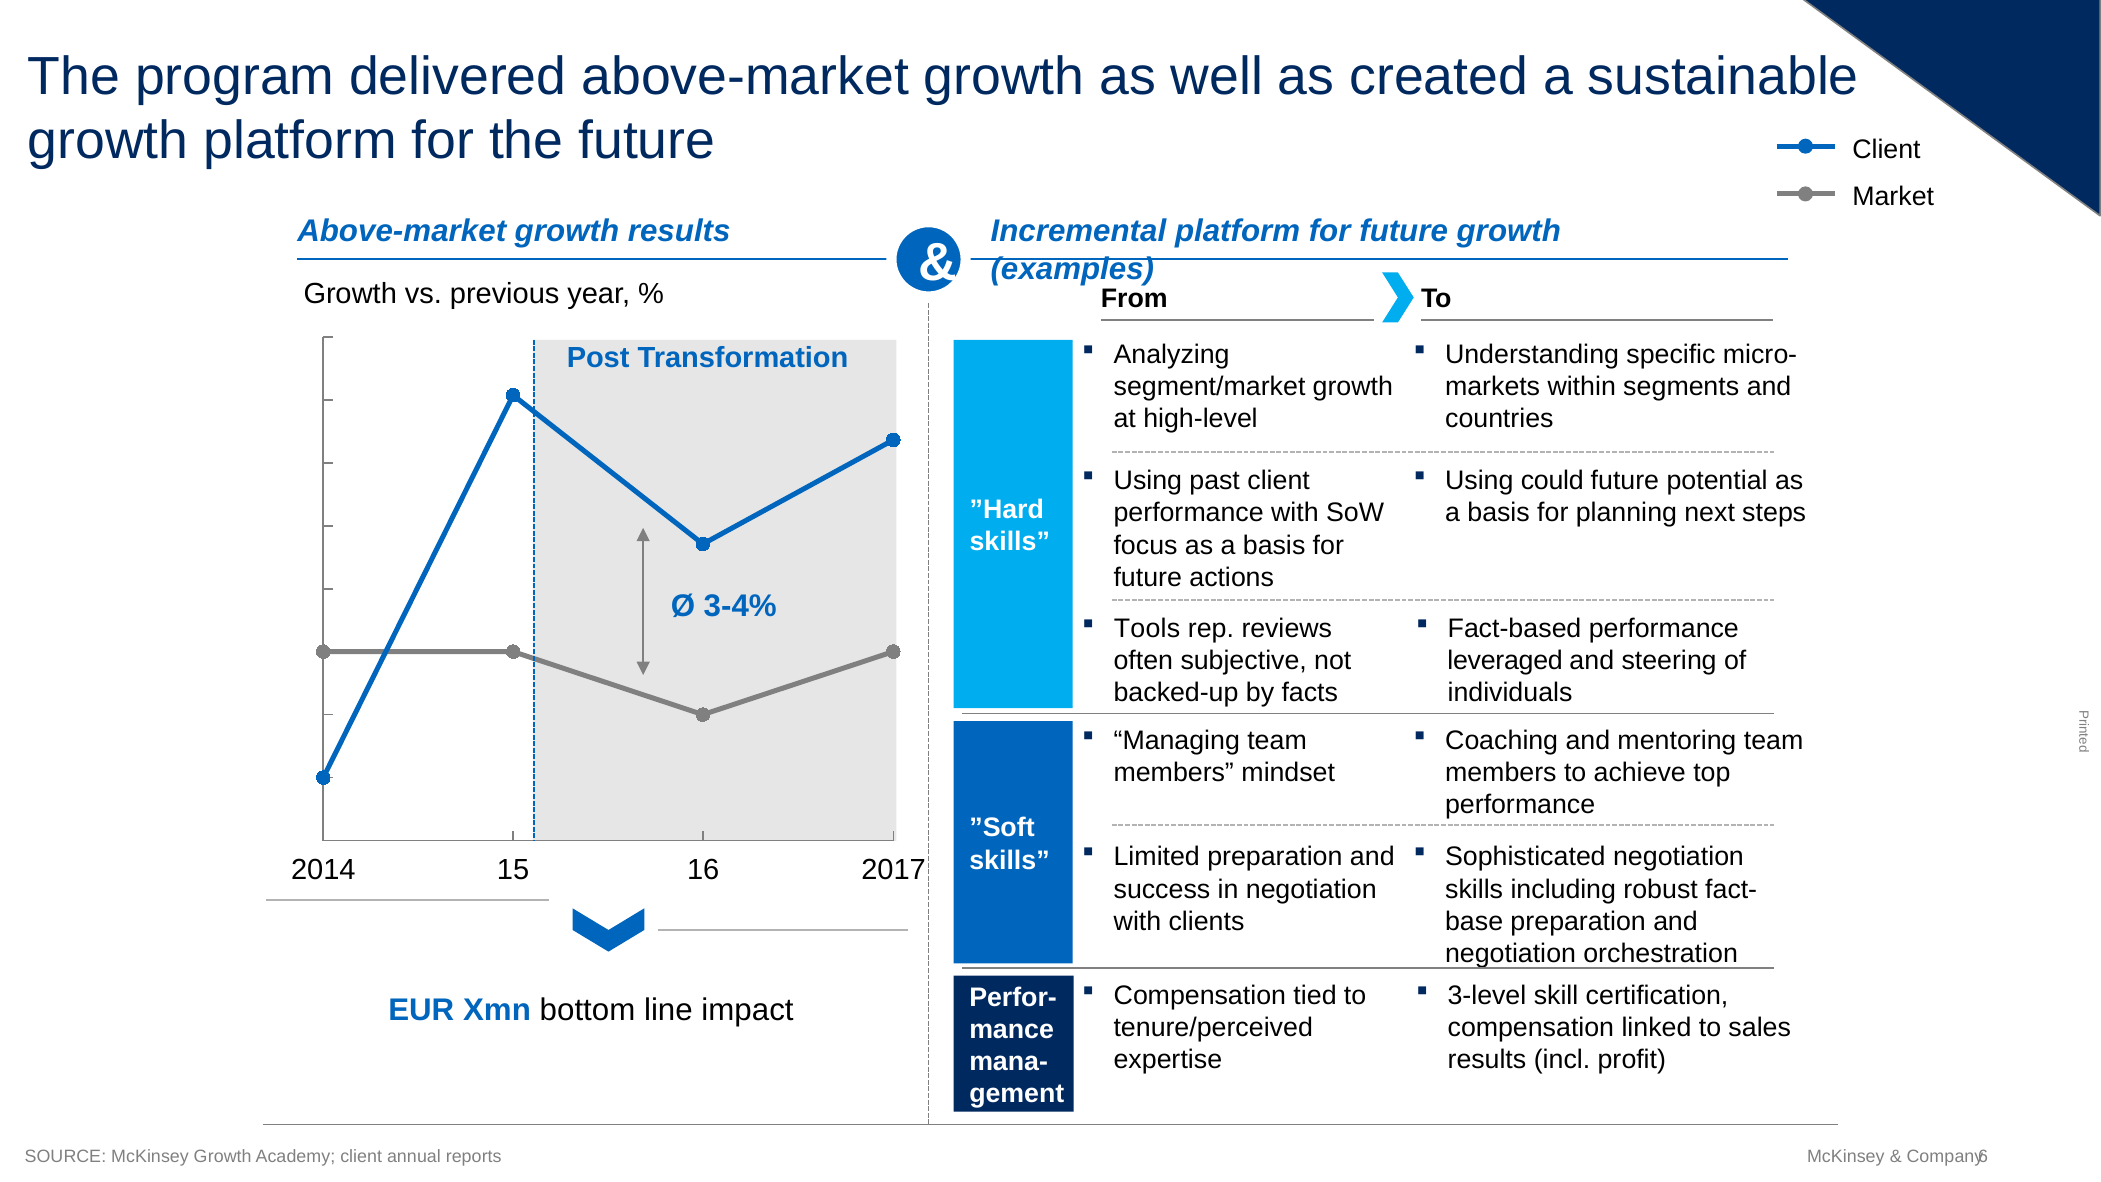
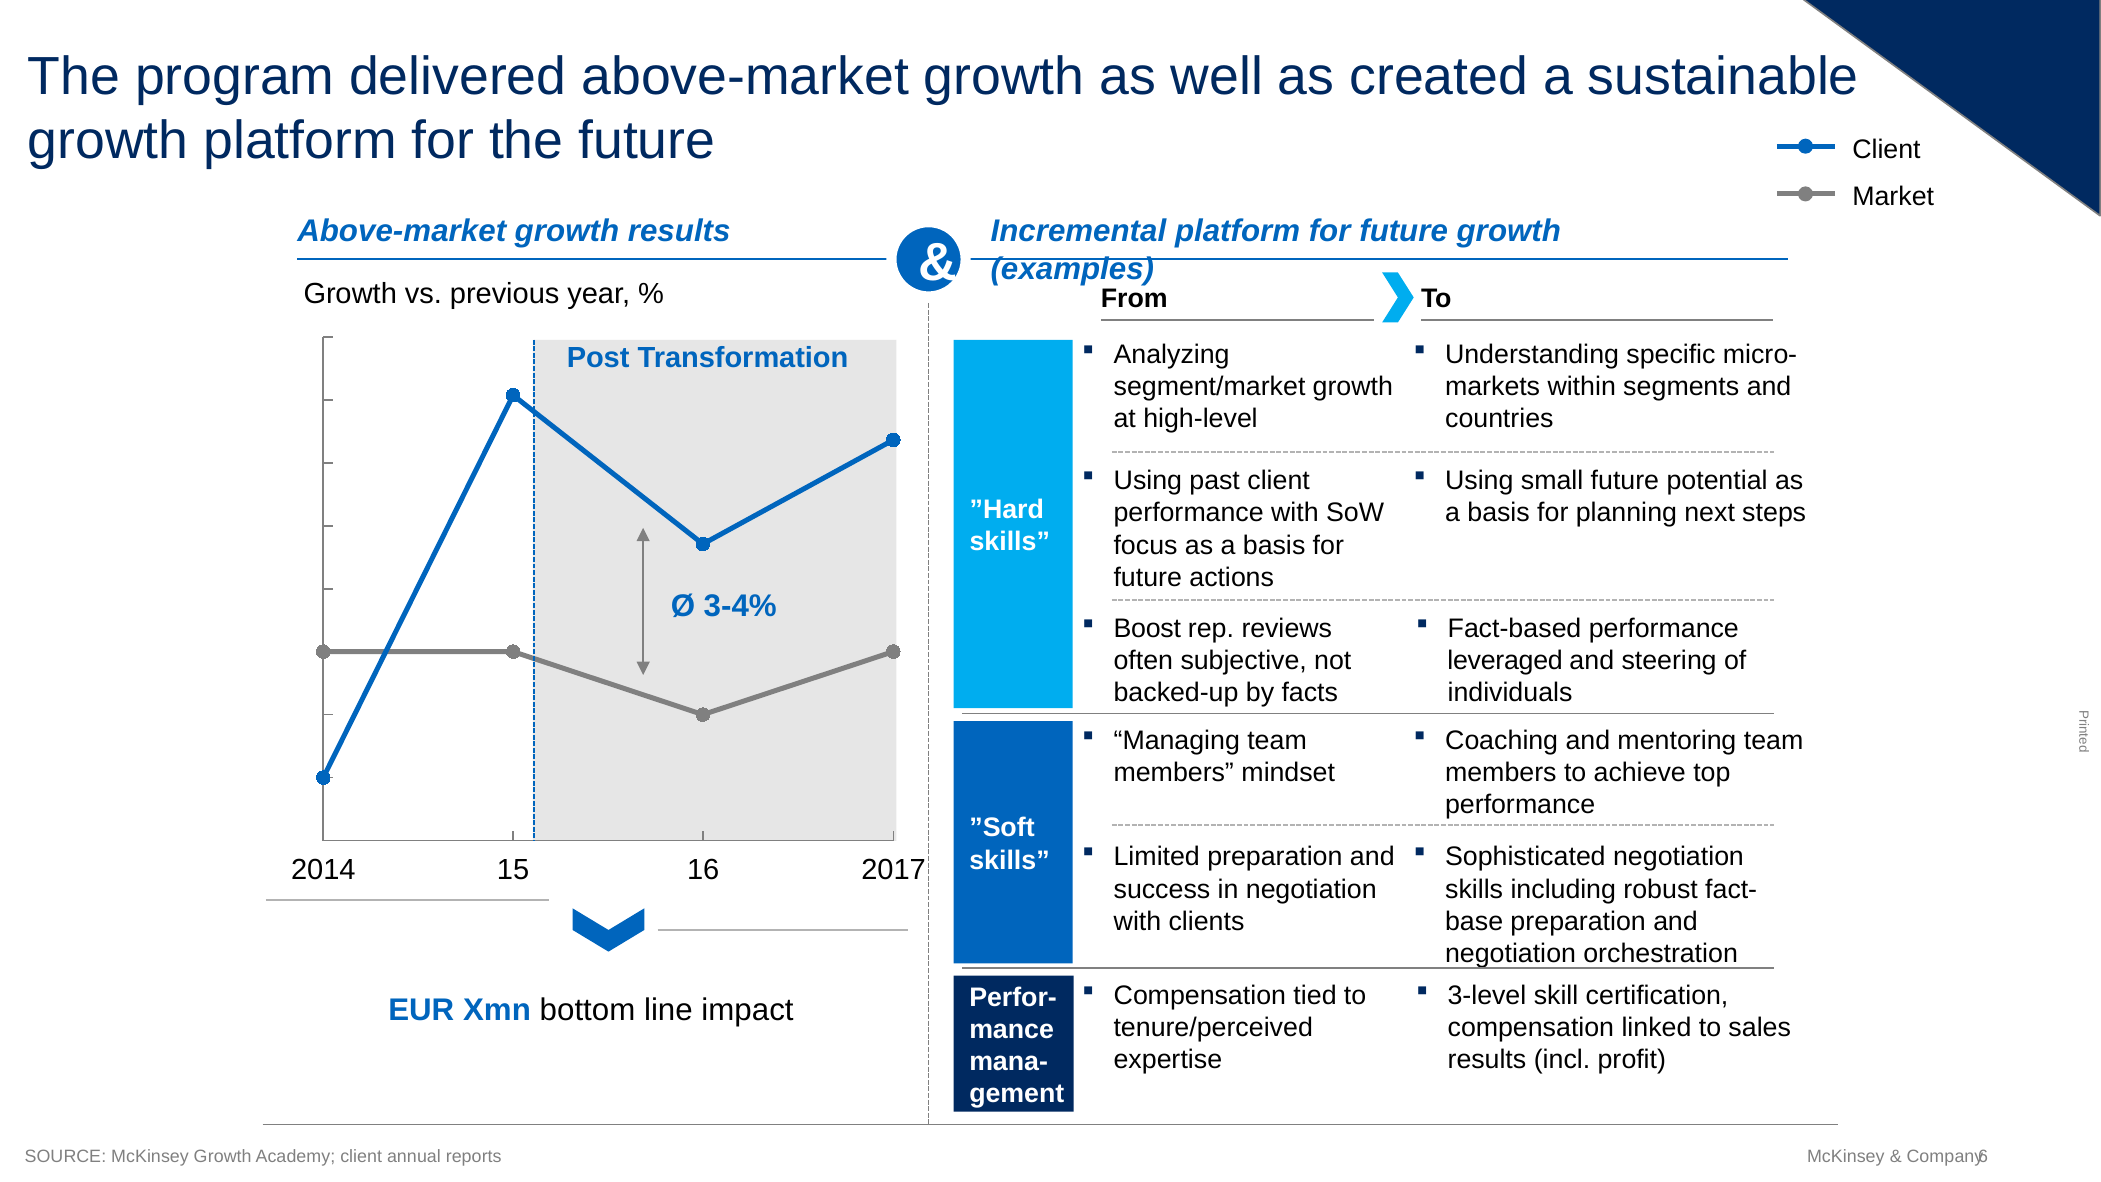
could: could -> small
Tools: Tools -> Boost
